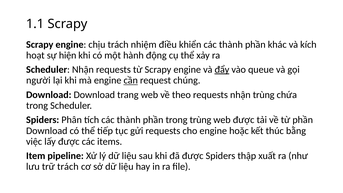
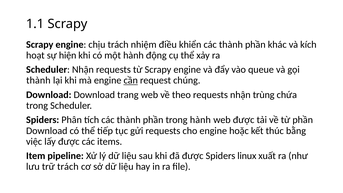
đẩy underline: present -> none
người at (38, 80): người -> thành
trong trùng: trùng -> hành
thập: thập -> linux
